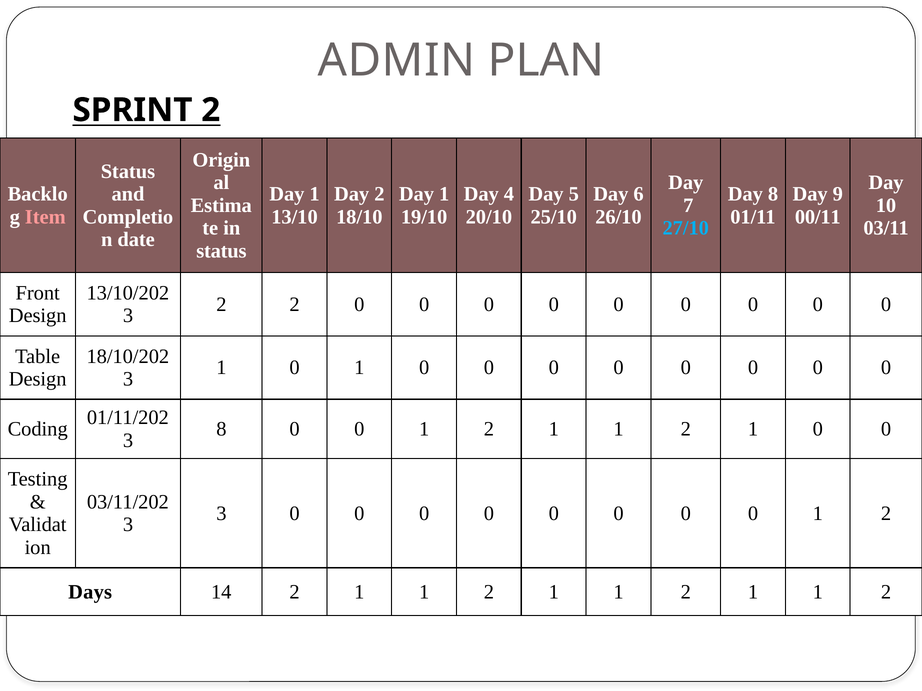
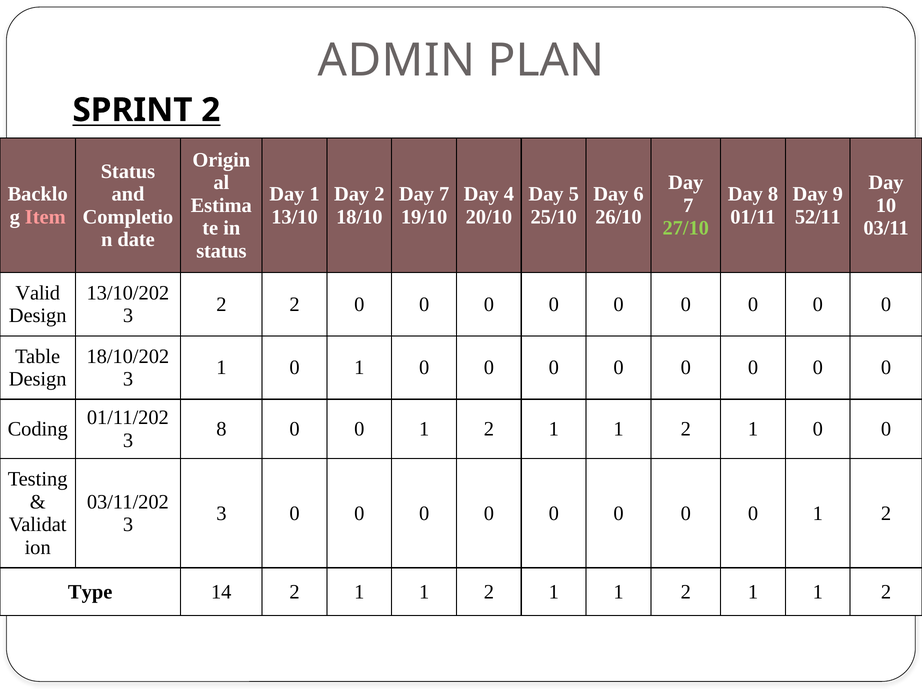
1 at (444, 194): 1 -> 7
00/11: 00/11 -> 52/11
27/10 colour: light blue -> light green
Front: Front -> Valid
Days: Days -> Type
